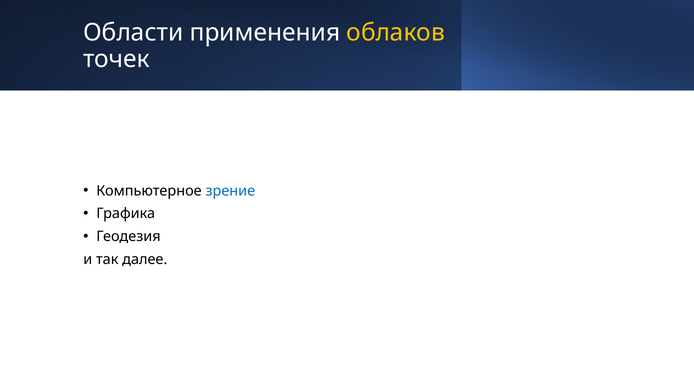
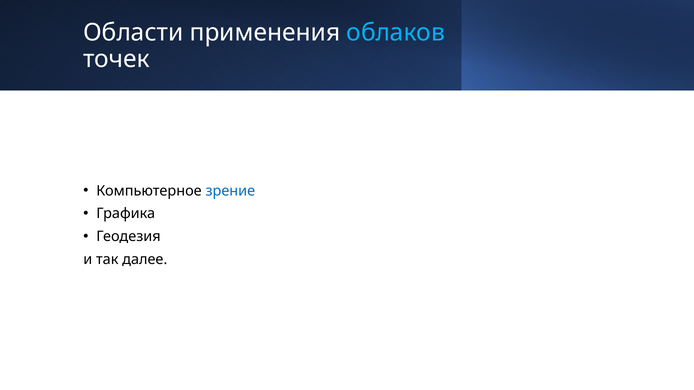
облаков colour: yellow -> light blue
